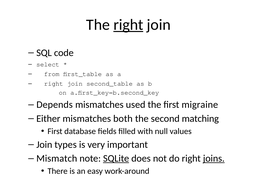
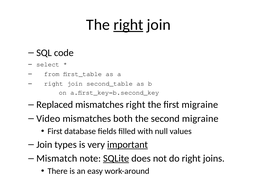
Depends: Depends -> Replaced
mismatches used: used -> right
Either: Either -> Video
second matching: matching -> migraine
important underline: none -> present
joins underline: present -> none
